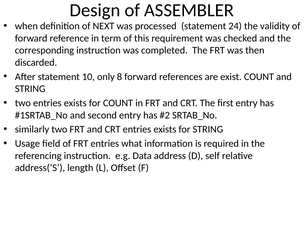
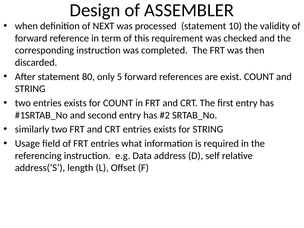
24: 24 -> 10
10: 10 -> 80
8: 8 -> 5
